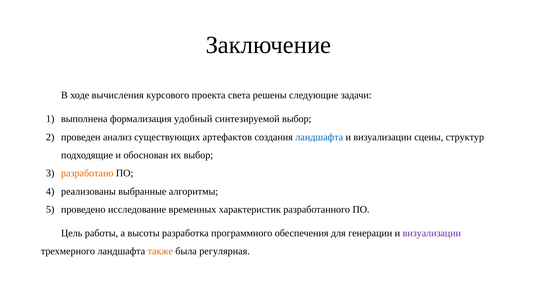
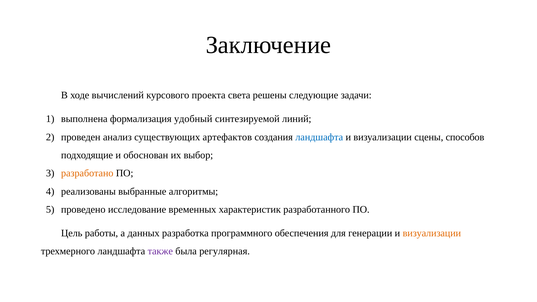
вычисления: вычисления -> вычислений
синтезируемой выбор: выбор -> линий
структур: структур -> способов
высоты: высоты -> данных
визуализации at (432, 233) colour: purple -> orange
также colour: orange -> purple
